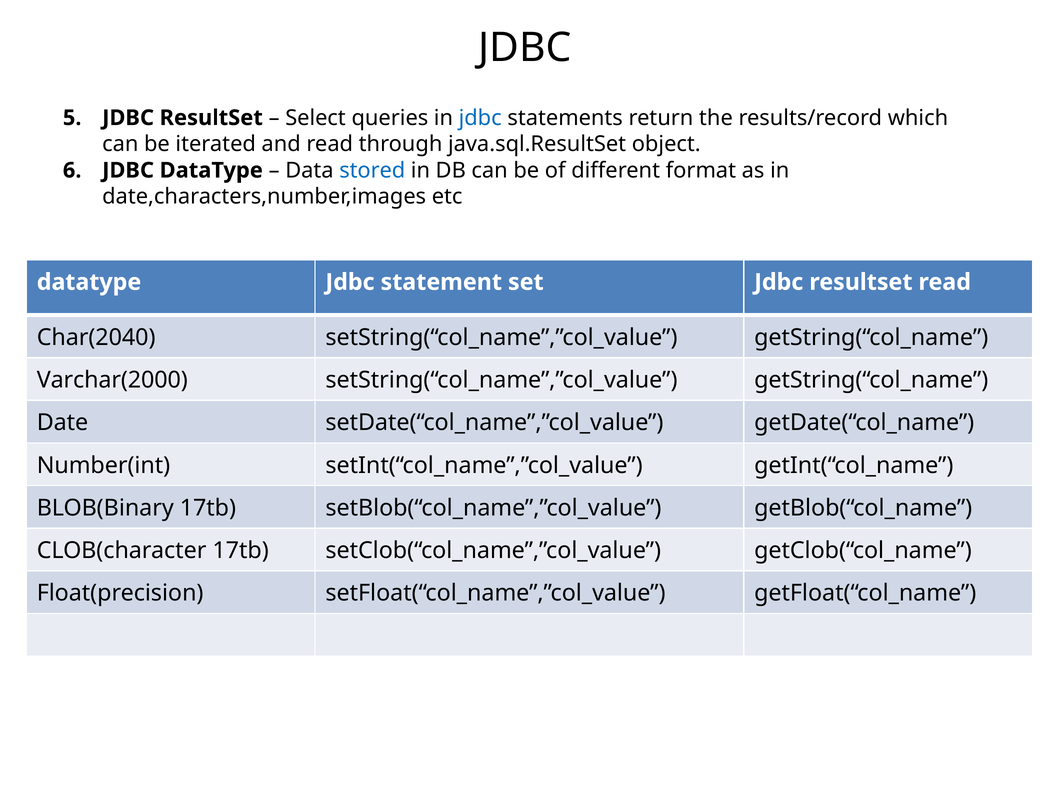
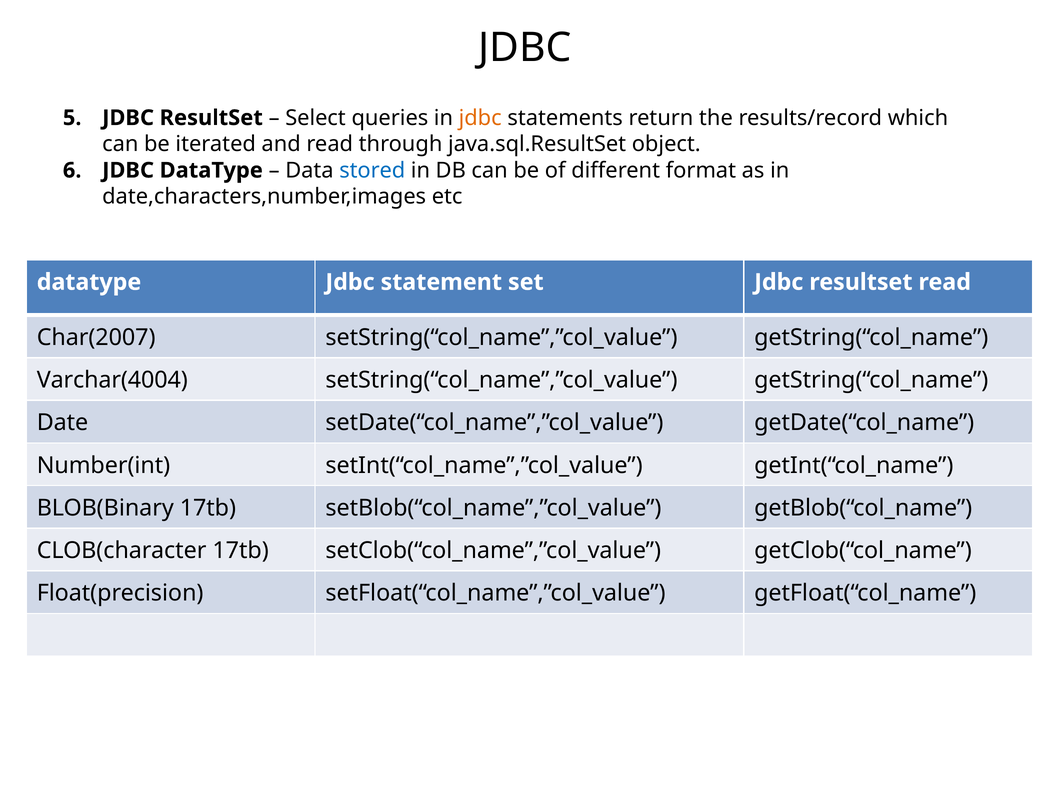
jdbc at (480, 118) colour: blue -> orange
Char(2040: Char(2040 -> Char(2007
Varchar(2000: Varchar(2000 -> Varchar(4004
